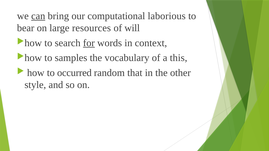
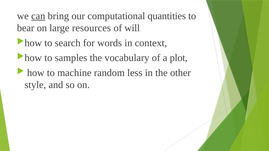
laborious: laborious -> quantities
for underline: present -> none
this: this -> plot
occurred: occurred -> machine
that: that -> less
